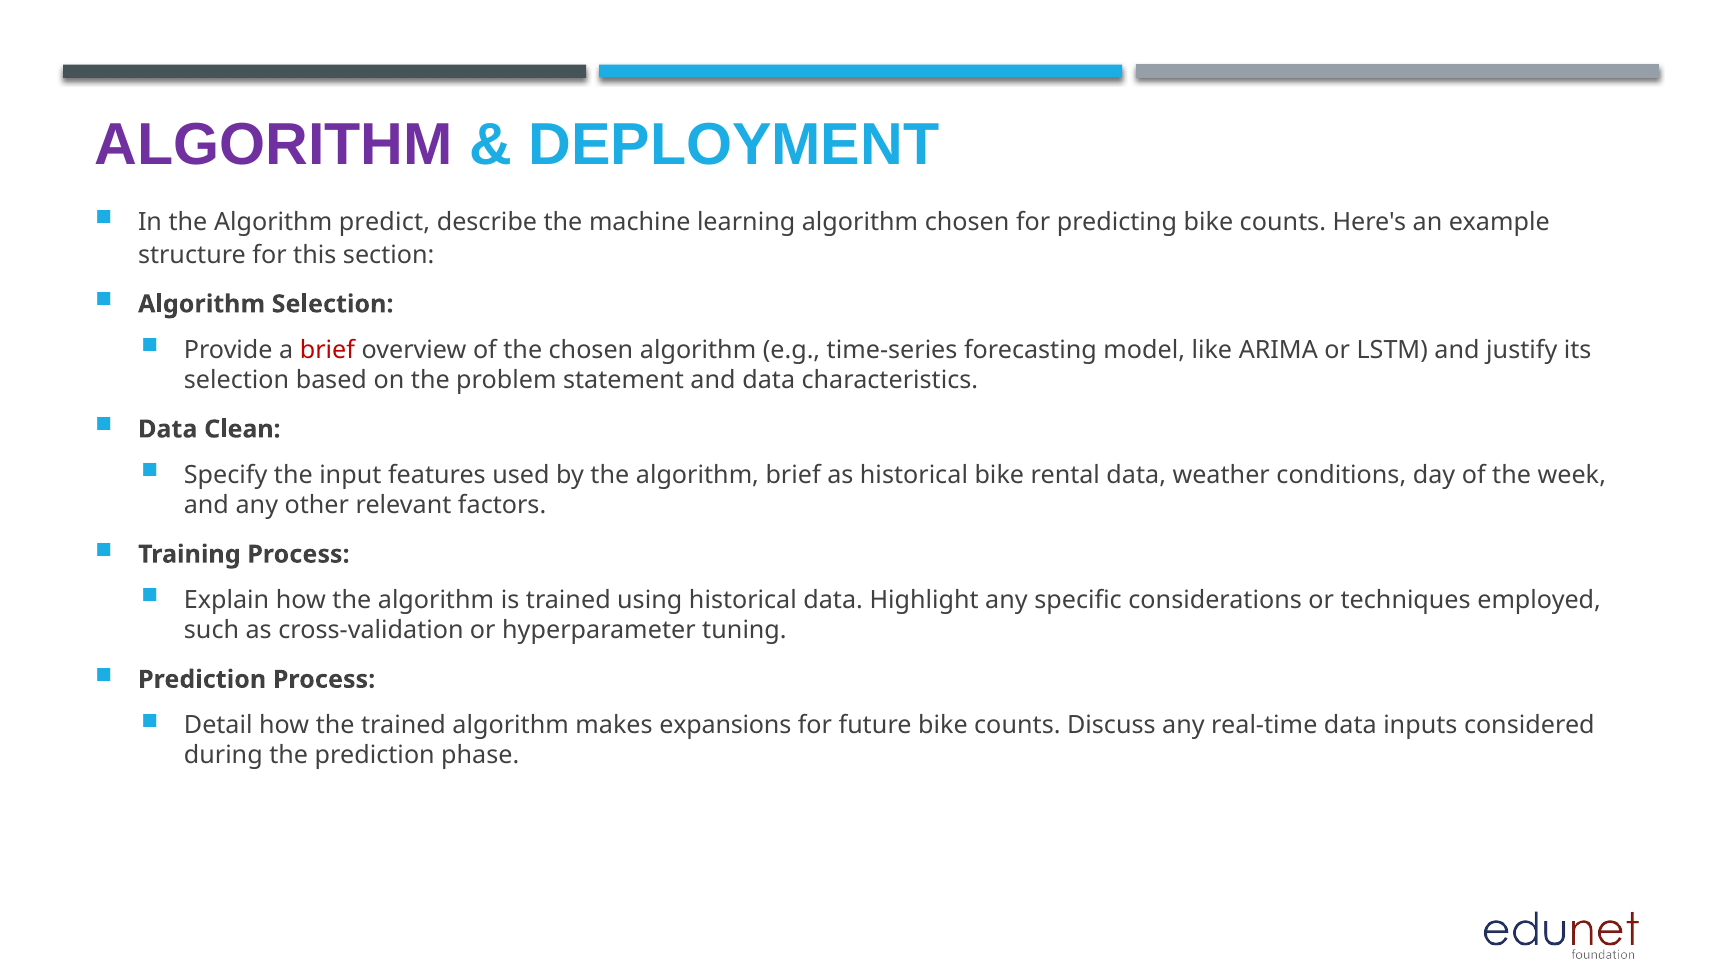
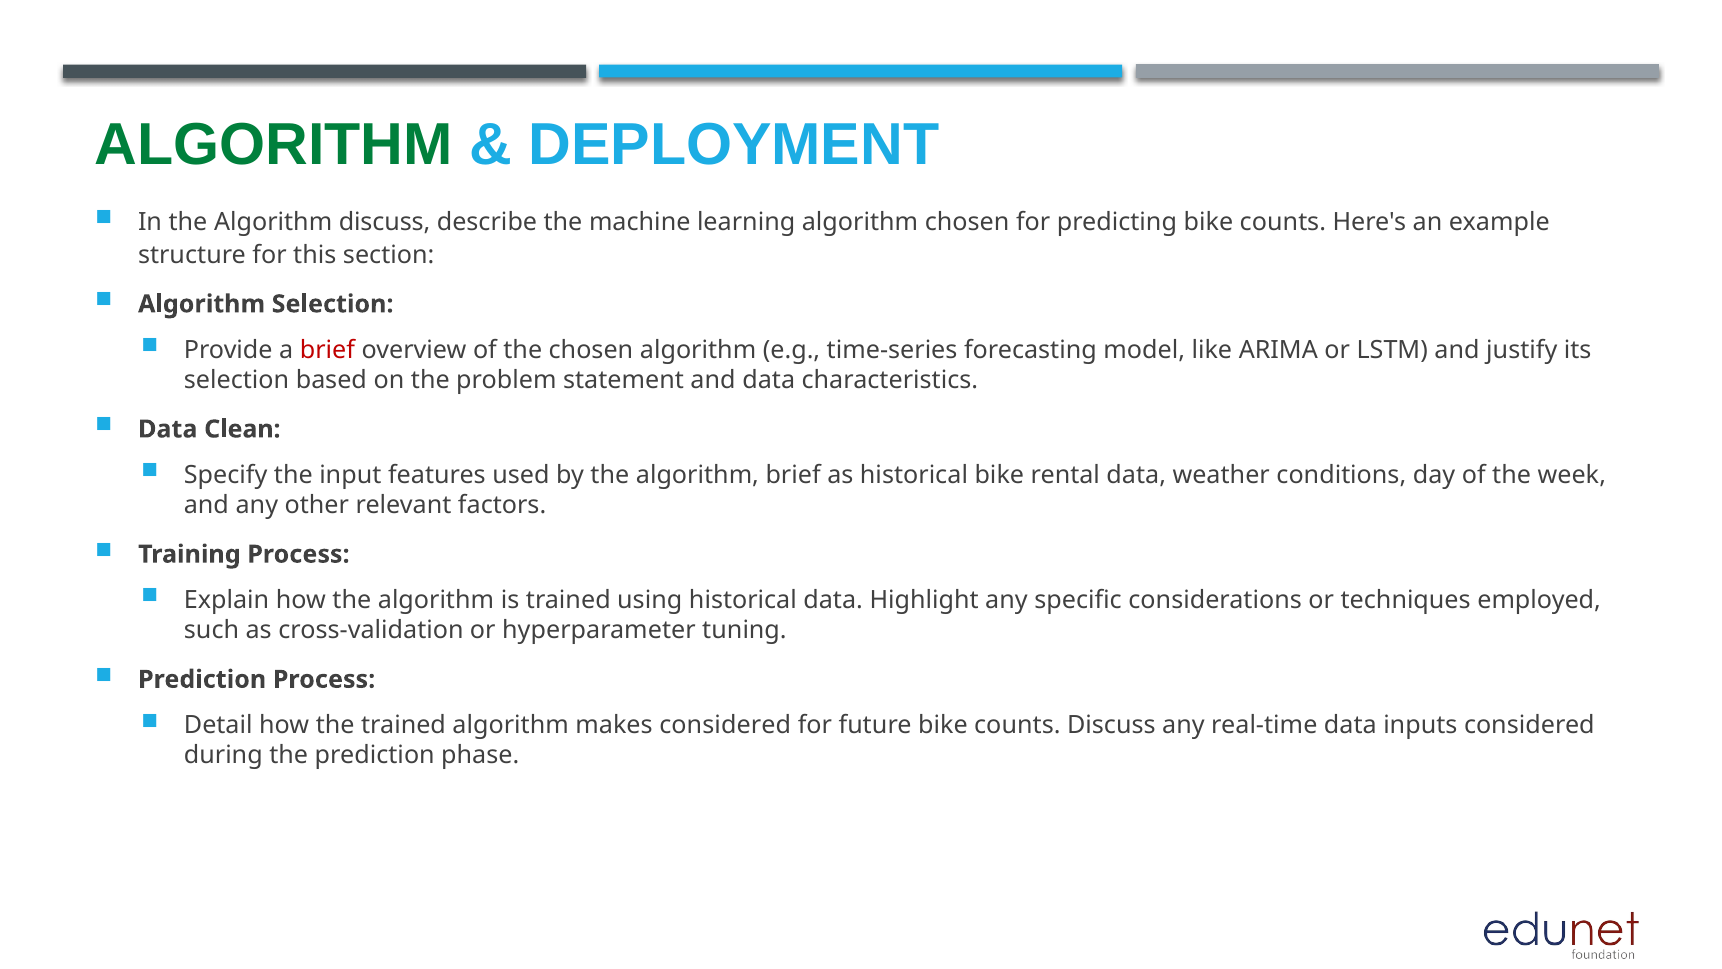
ALGORITHM at (274, 145) colour: purple -> green
Algorithm predict: predict -> discuss
makes expansions: expansions -> considered
